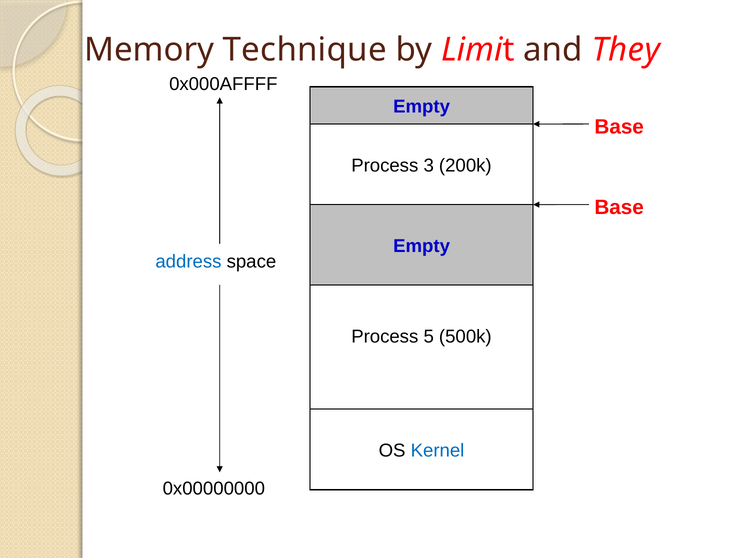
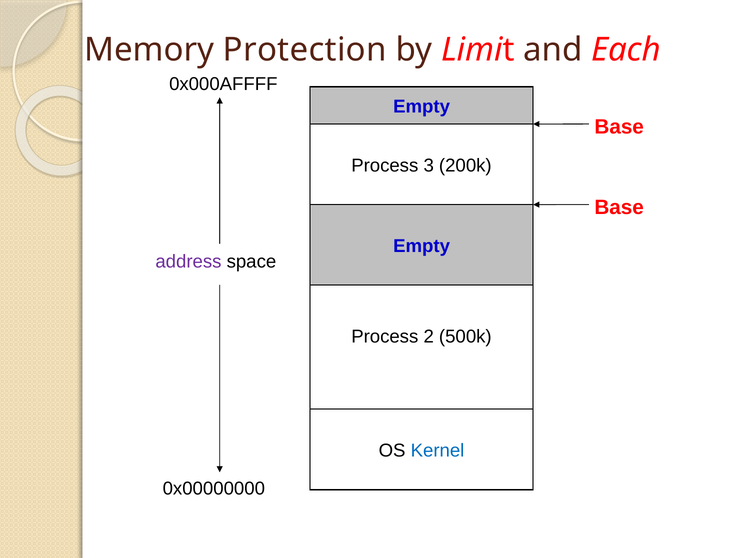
Technique: Technique -> Protection
They: They -> Each
address colour: blue -> purple
5: 5 -> 2
